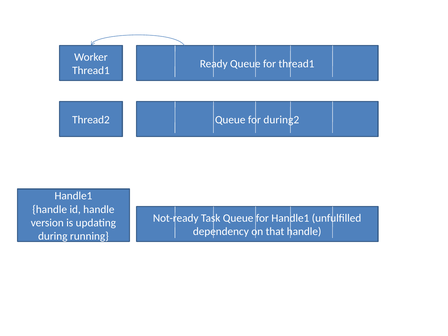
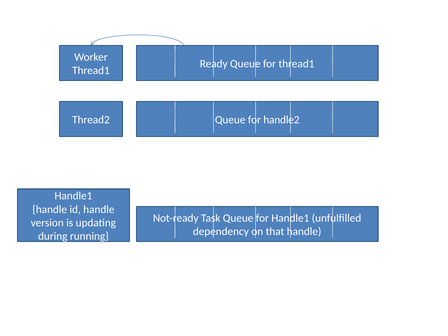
during2: during2 -> handle2
